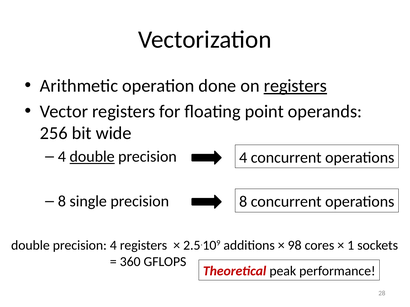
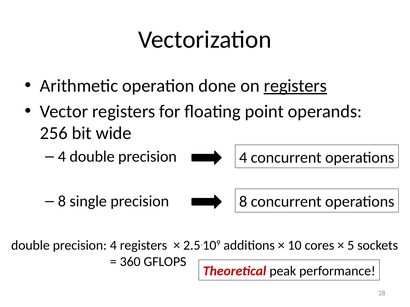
double at (92, 157) underline: present -> none
98: 98 -> 10
1: 1 -> 5
